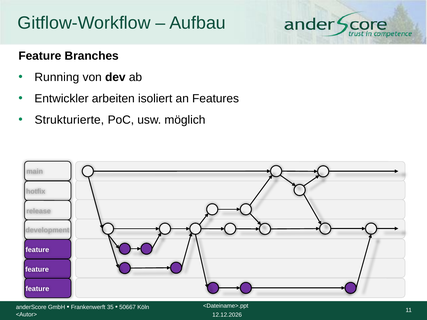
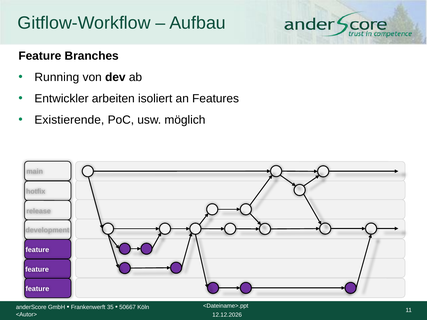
Strukturierte: Strukturierte -> Existierende
